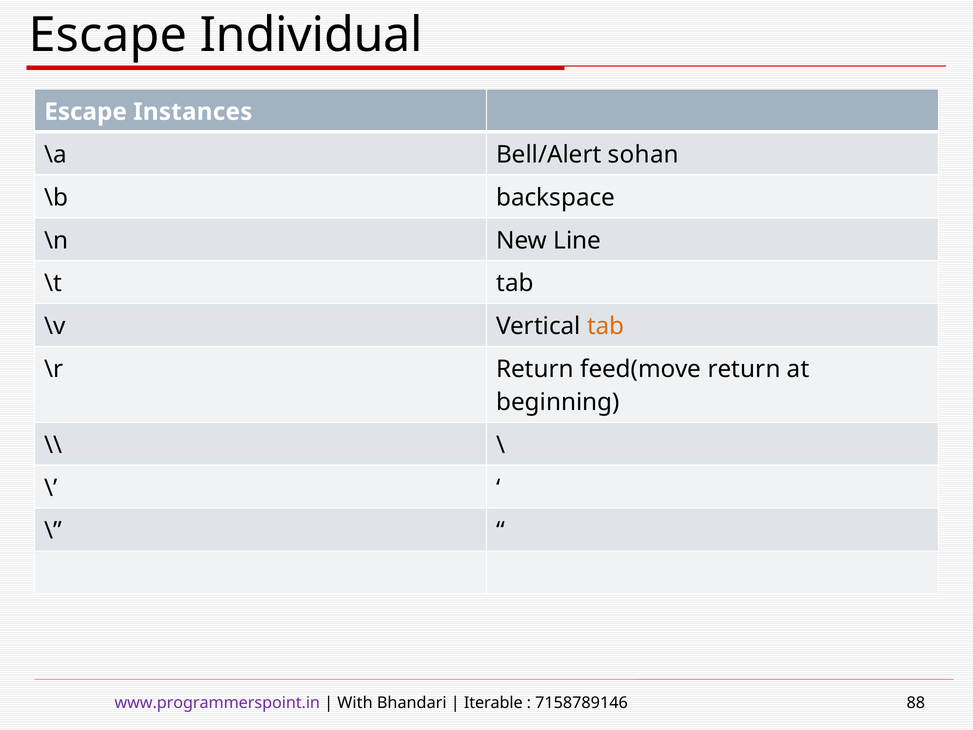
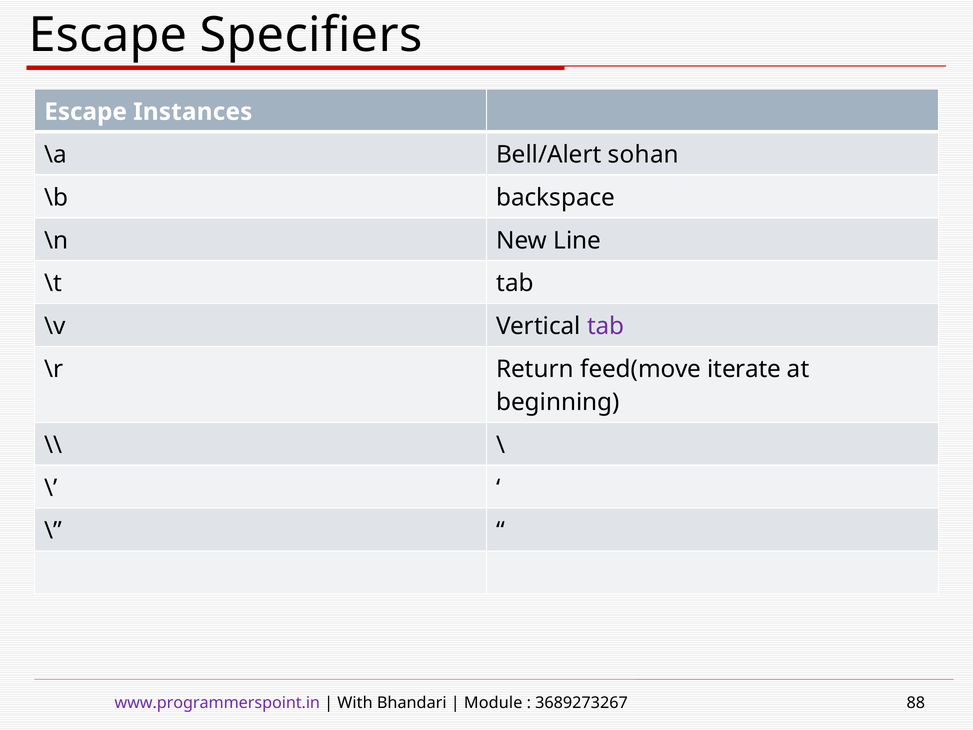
Individual: Individual -> Specifiers
tab at (606, 326) colour: orange -> purple
feed(move return: return -> iterate
Iterable: Iterable -> Module
7158789146: 7158789146 -> 3689273267
